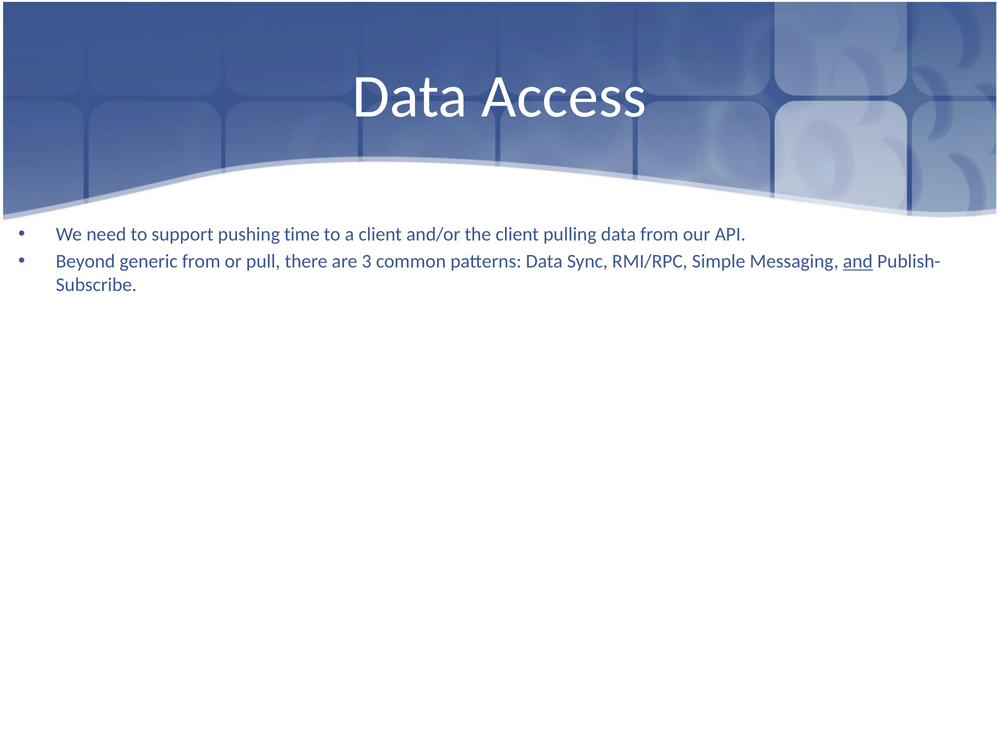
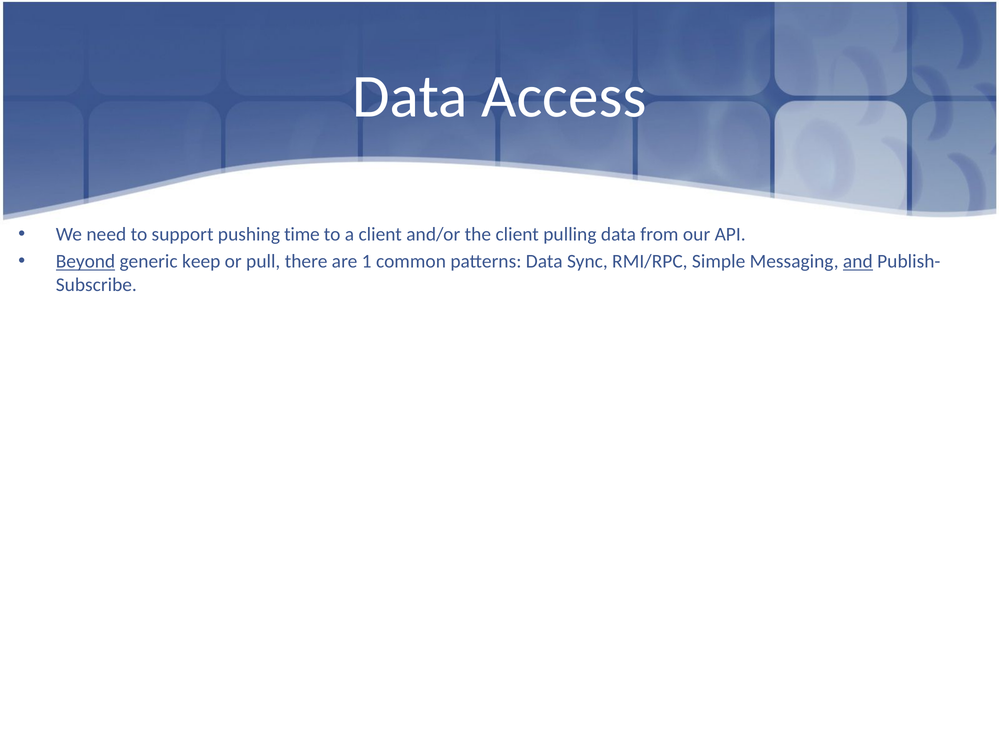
Beyond underline: none -> present
generic from: from -> keep
3: 3 -> 1
